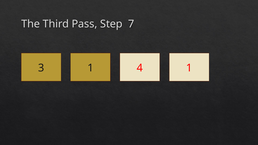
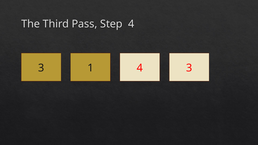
Step 7: 7 -> 4
1 1: 1 -> 3
